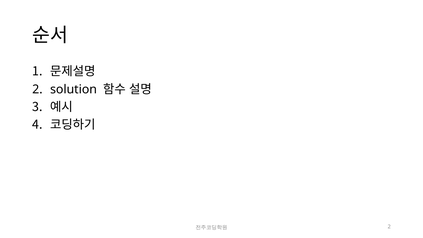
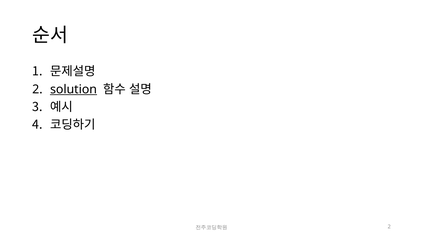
solution underline: none -> present
